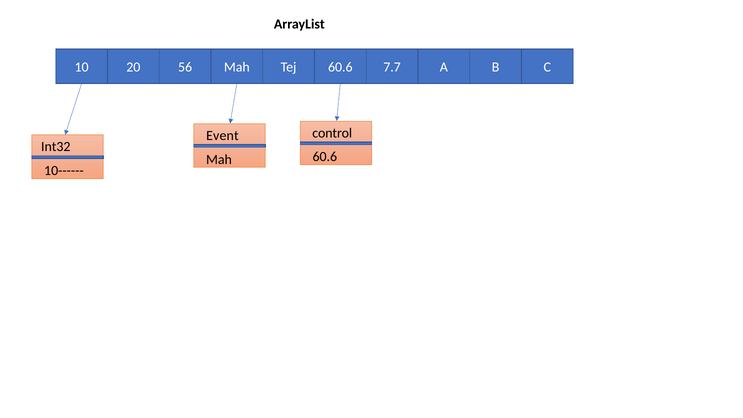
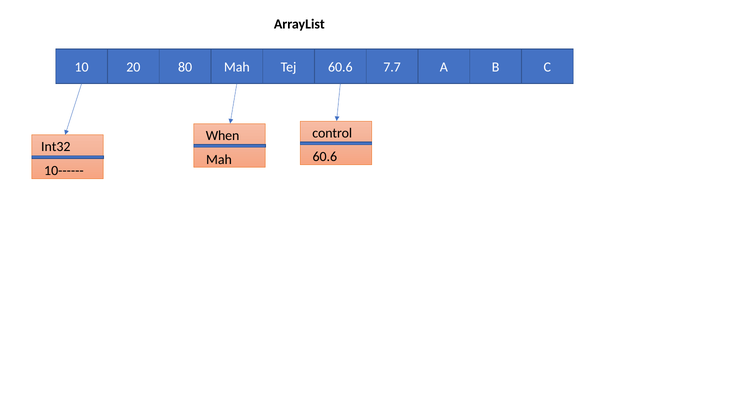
56: 56 -> 80
Event: Event -> When
